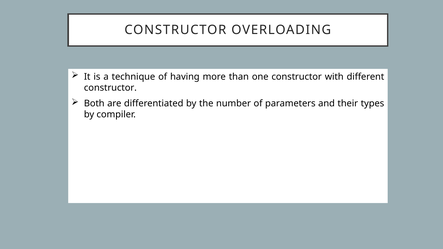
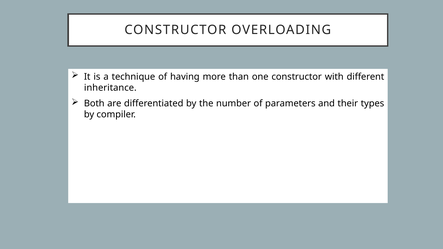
constructor at (110, 88): constructor -> inheritance
